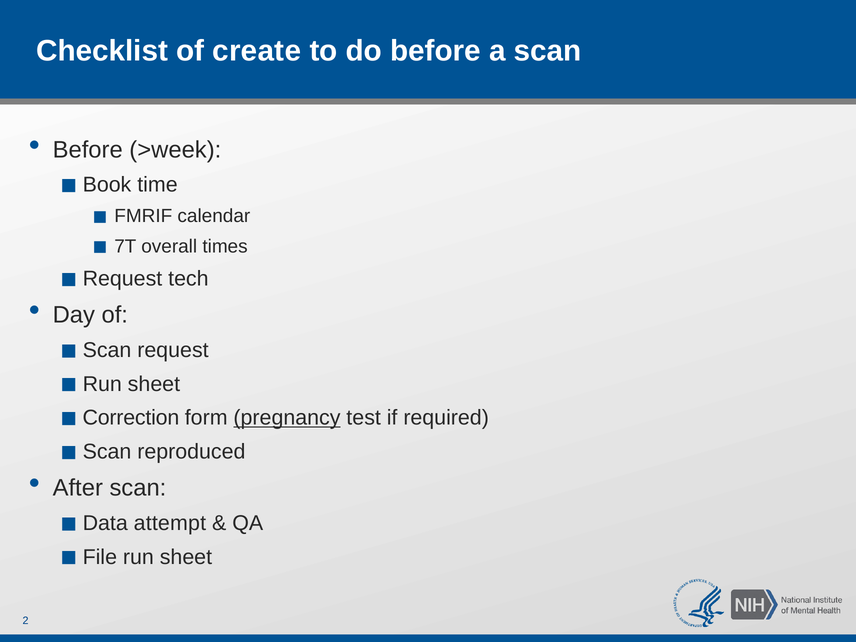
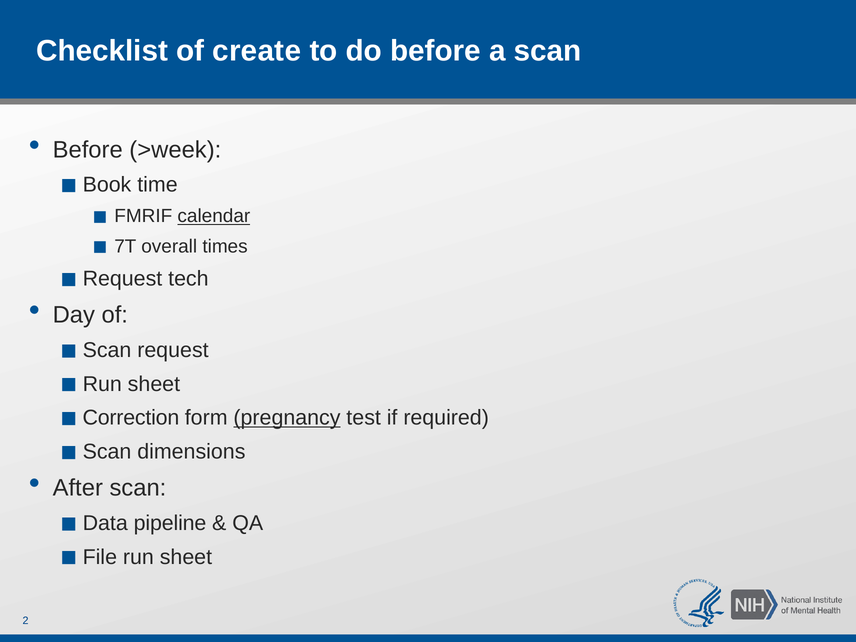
calendar underline: none -> present
reproduced: reproduced -> dimensions
attempt: attempt -> pipeline
